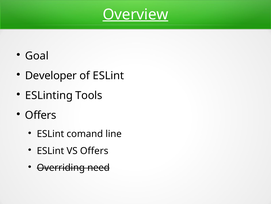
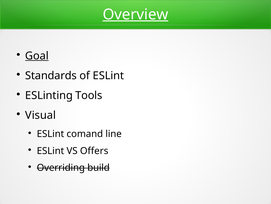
Goal underline: none -> present
Developer: Developer -> Standards
Offers at (41, 115): Offers -> Visual
need: need -> build
